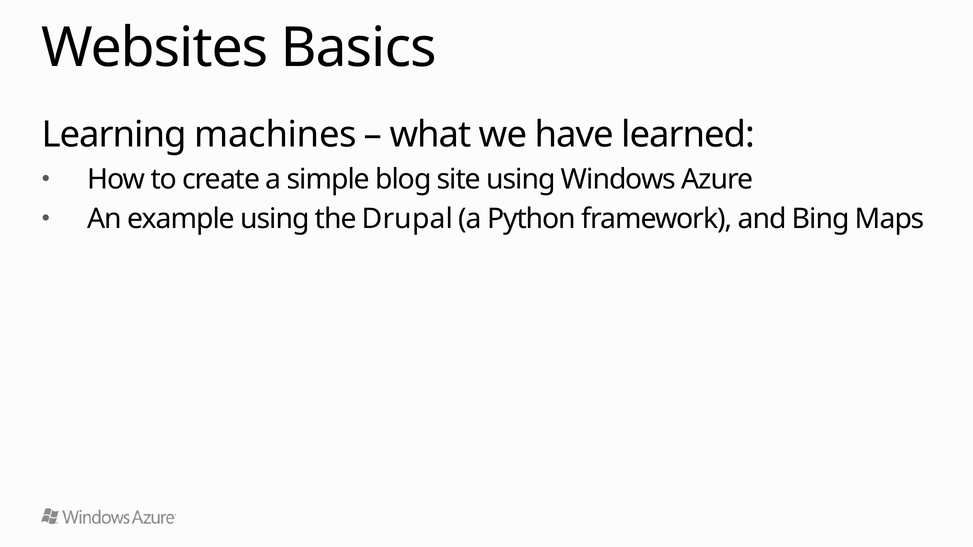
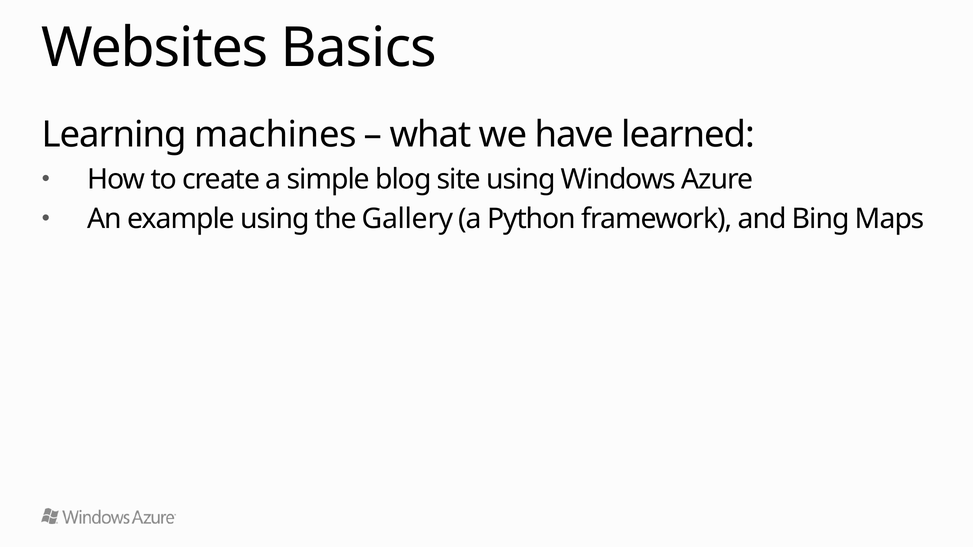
Drupal: Drupal -> Gallery
